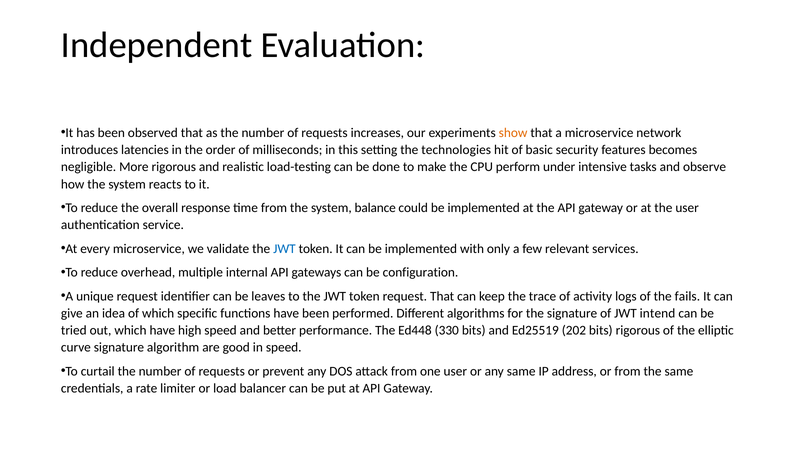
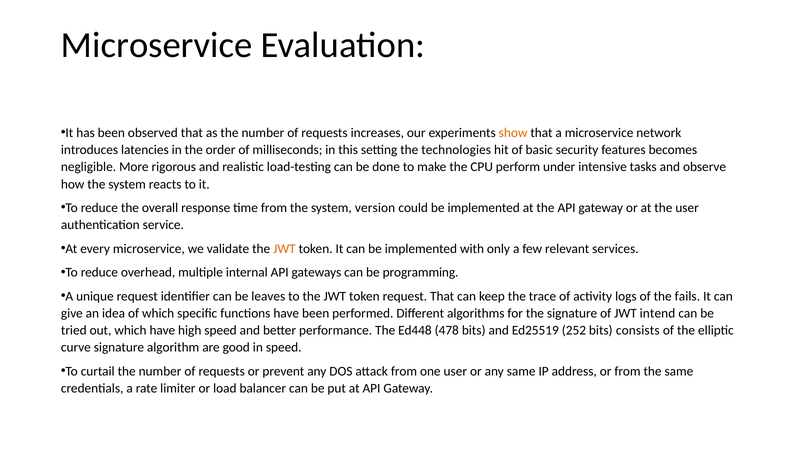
Independent at (157, 45): Independent -> Microservice
balance: balance -> version
JWT at (284, 249) colour: blue -> orange
configuration: configuration -> programming
330: 330 -> 478
202: 202 -> 252
bits rigorous: rigorous -> consists
